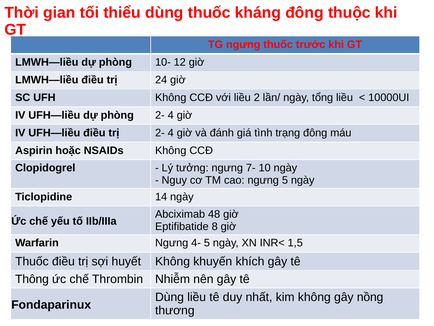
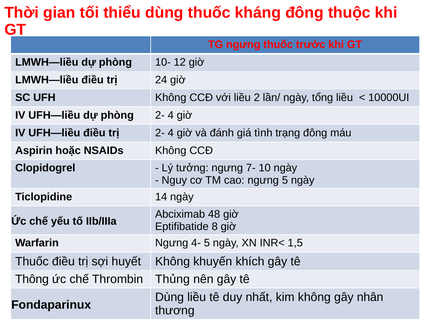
Nhiễm: Nhiễm -> Thủng
nồng: nồng -> nhân
